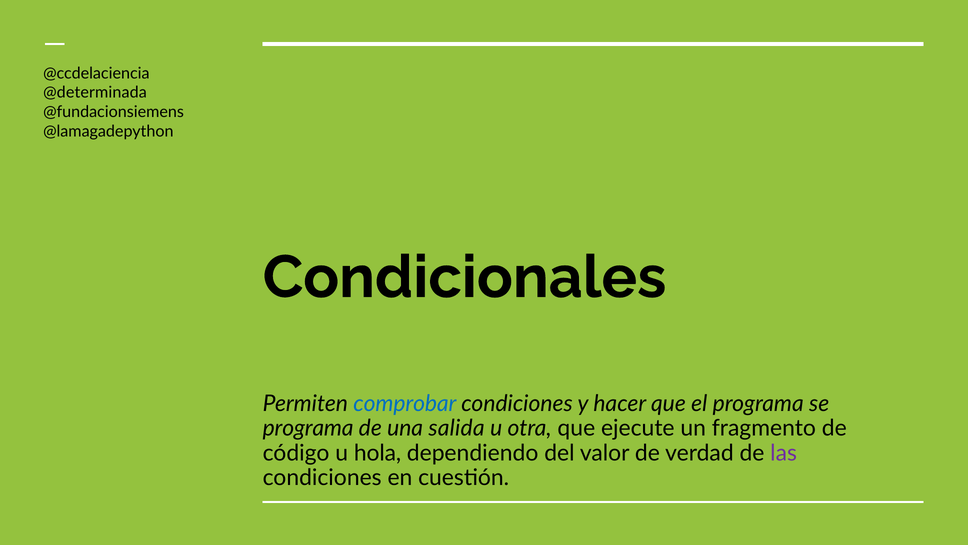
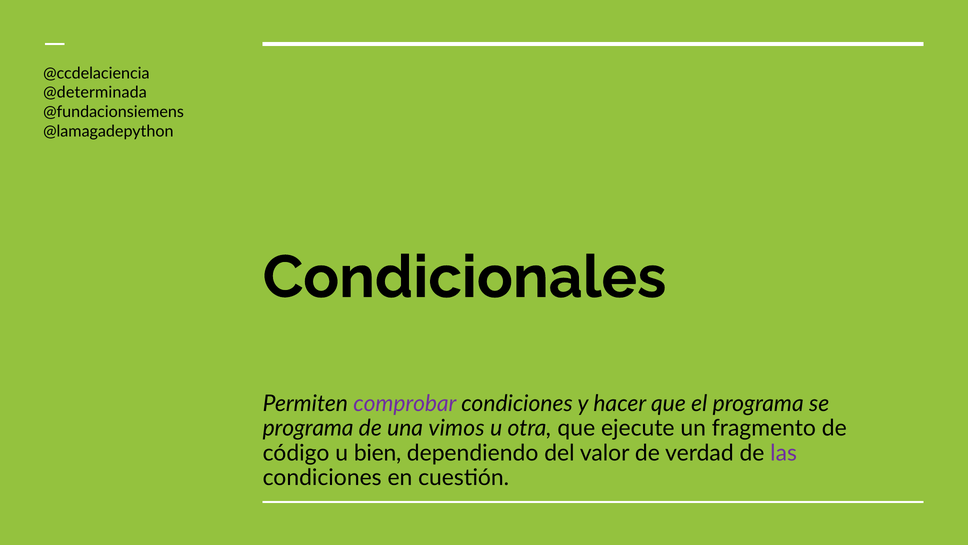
comprobar colour: blue -> purple
salida: salida -> vimos
hola: hola -> bien
